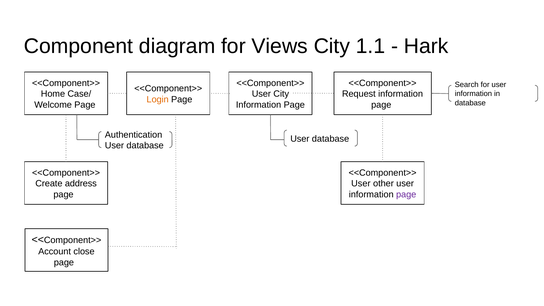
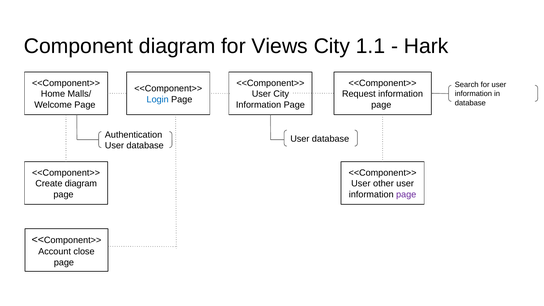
Case/: Case/ -> Malls/
Login colour: orange -> blue
Create address: address -> diagram
